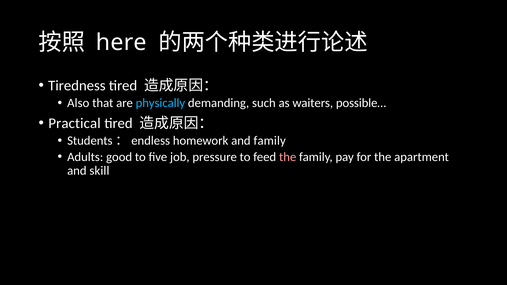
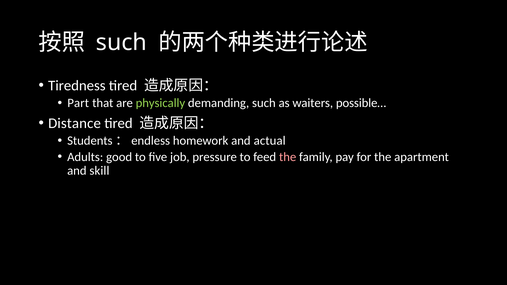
here at (121, 43): here -> such
Also: Also -> Part
physically colour: light blue -> light green
Practical: Practical -> Distance
and family: family -> actual
